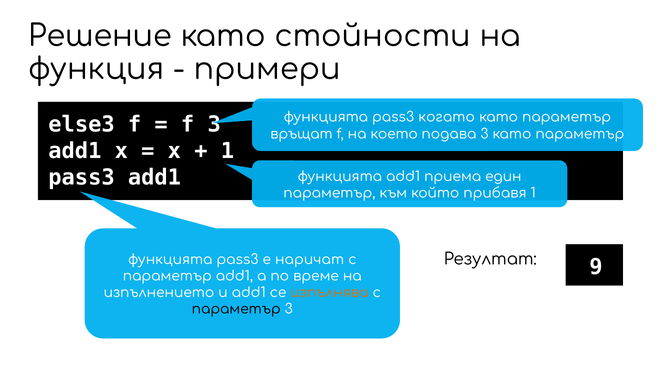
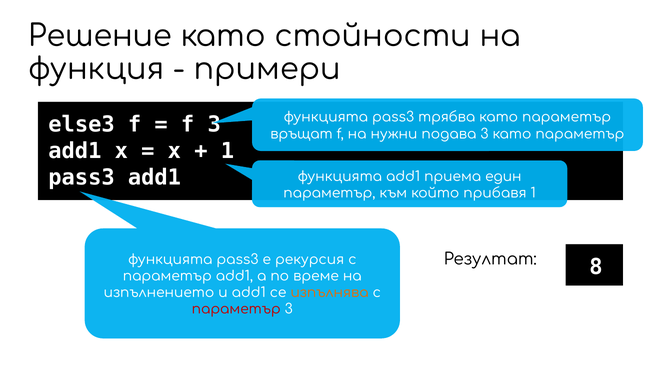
когато: когато -> трябва
което: което -> нужни
9: 9 -> 8
наричат: наричат -> рекурсия
параметър at (236, 309) colour: black -> red
